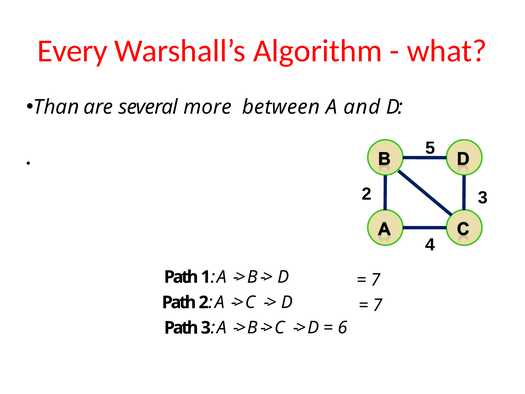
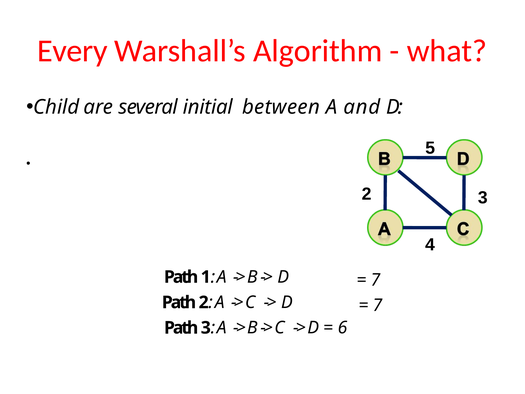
Than: Than -> Child
more: more -> initial
